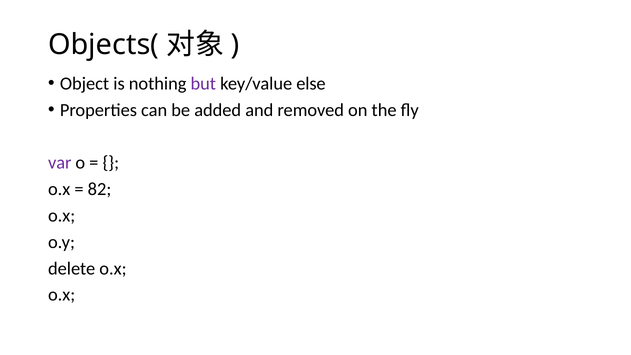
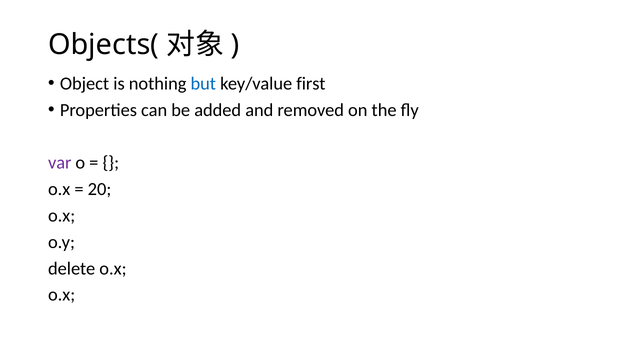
but colour: purple -> blue
else: else -> first
82: 82 -> 20
